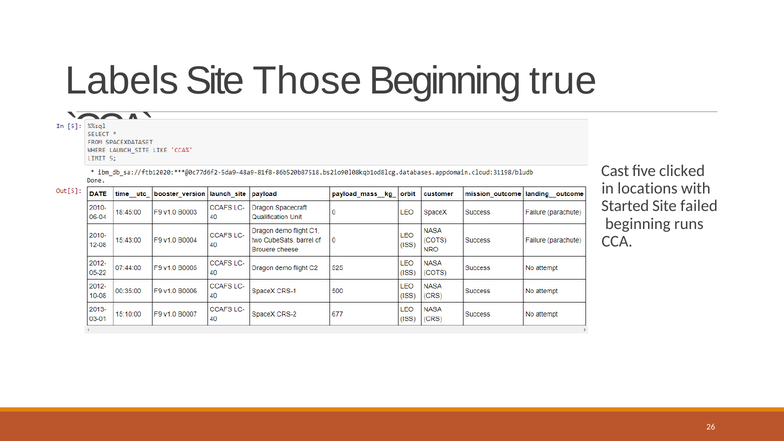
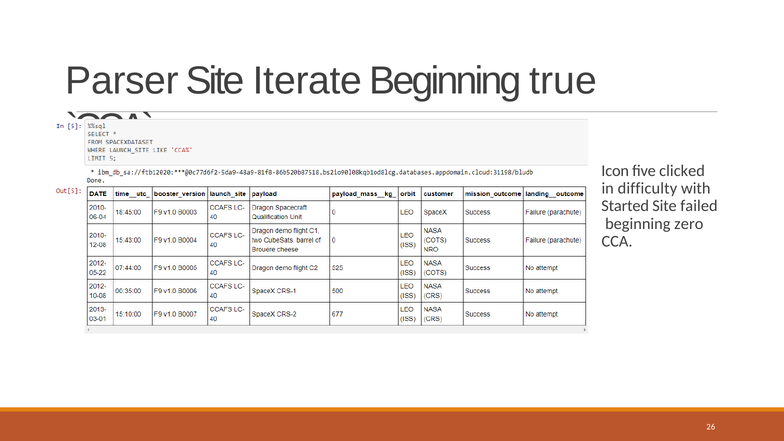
Labels: Labels -> Parser
Those: Those -> Iterate
Cast: Cast -> Icon
locations: locations -> difficulty
runs: runs -> zero
